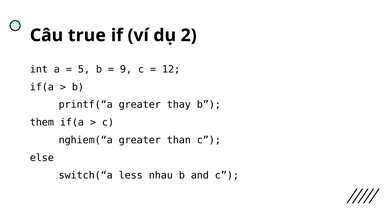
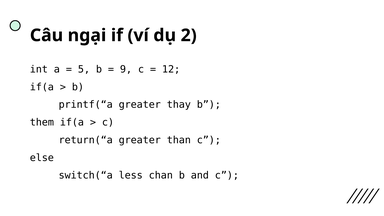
true: true -> ngại
nghiem(“a: nghiem(“a -> return(“a
nhau: nhau -> chan
